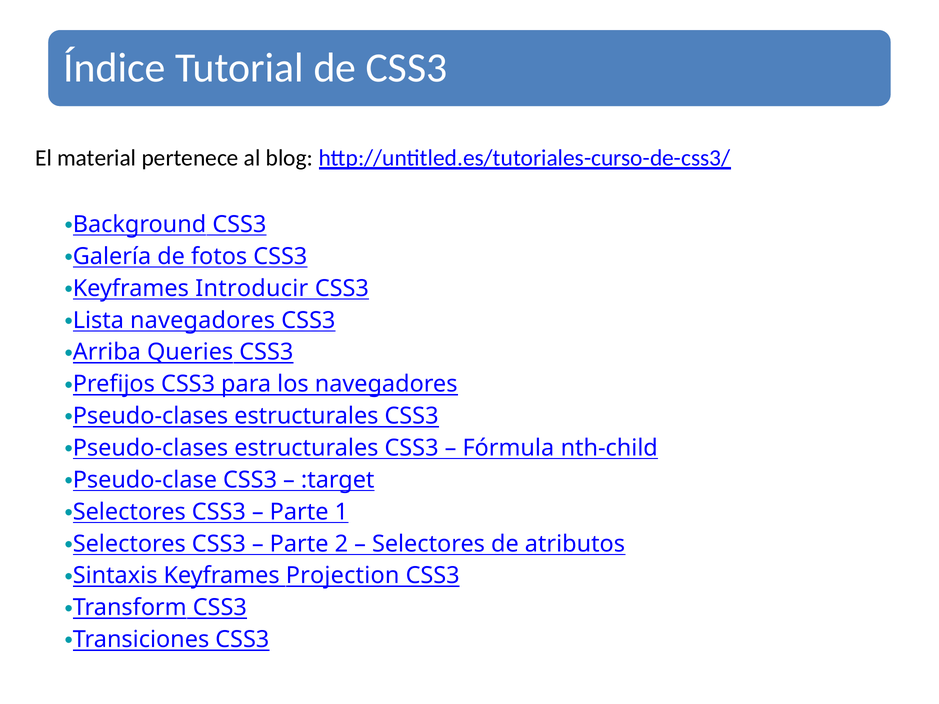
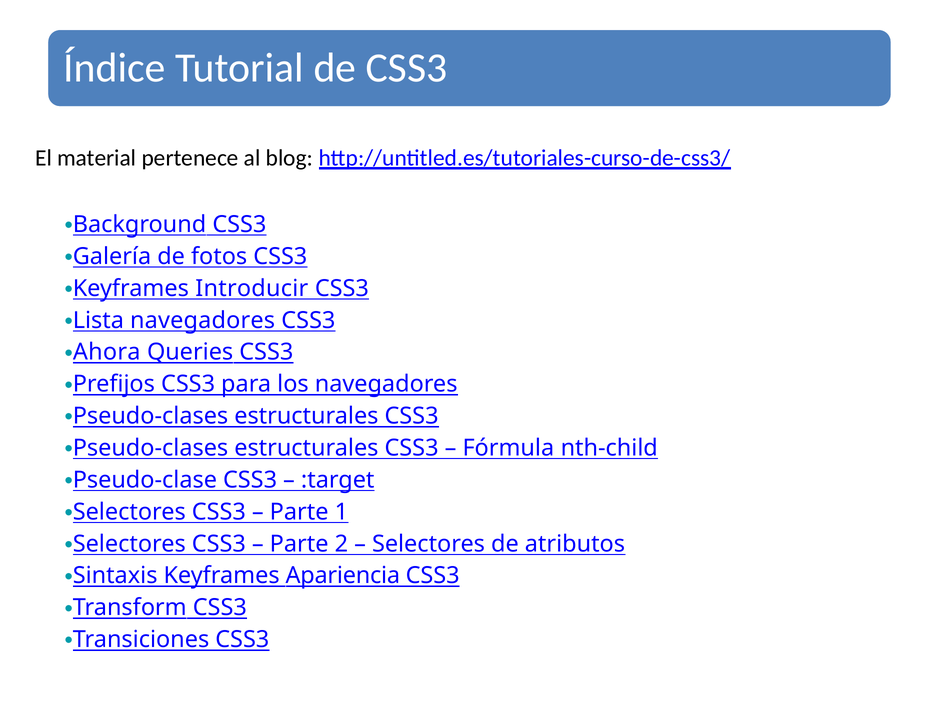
Arriba: Arriba -> Ahora
Projection: Projection -> Apariencia
